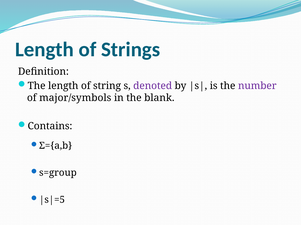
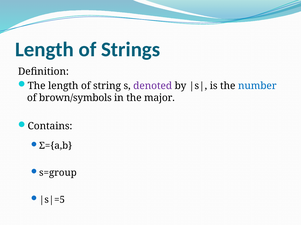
number colour: purple -> blue
major/symbols: major/symbols -> brown/symbols
blank: blank -> major
